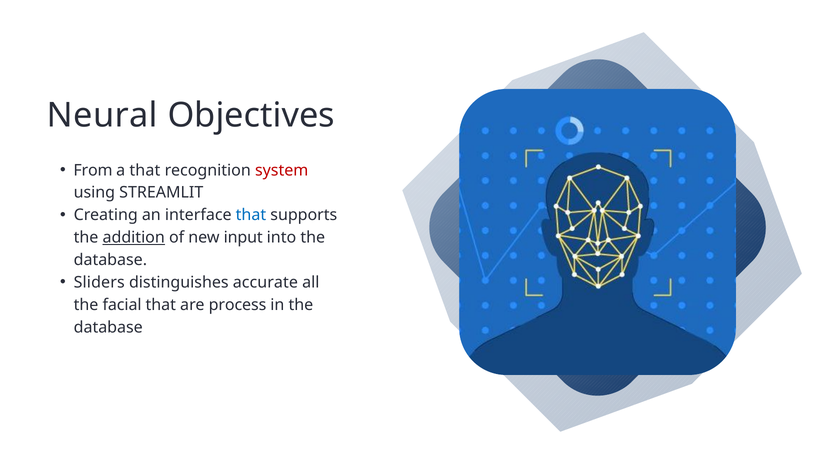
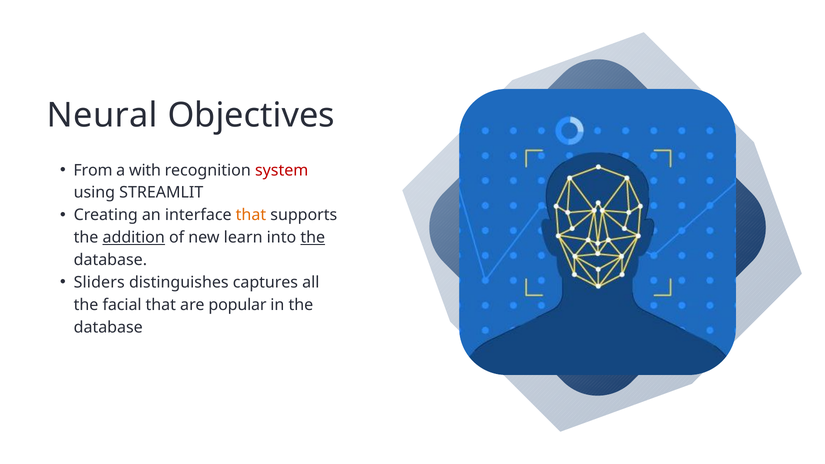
a that: that -> with
that at (251, 215) colour: blue -> orange
input: input -> learn
the at (313, 238) underline: none -> present
accurate: accurate -> captures
process: process -> popular
